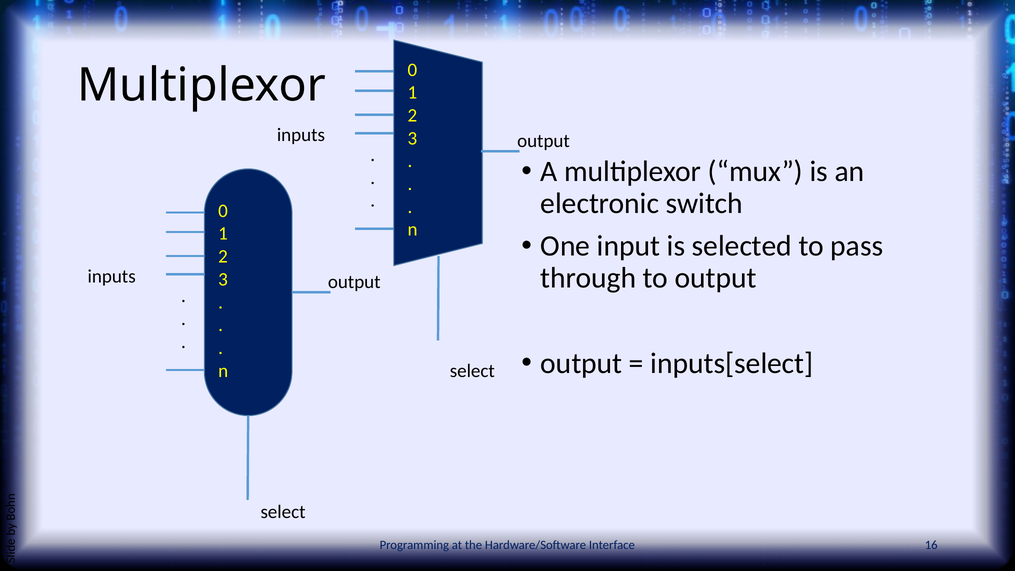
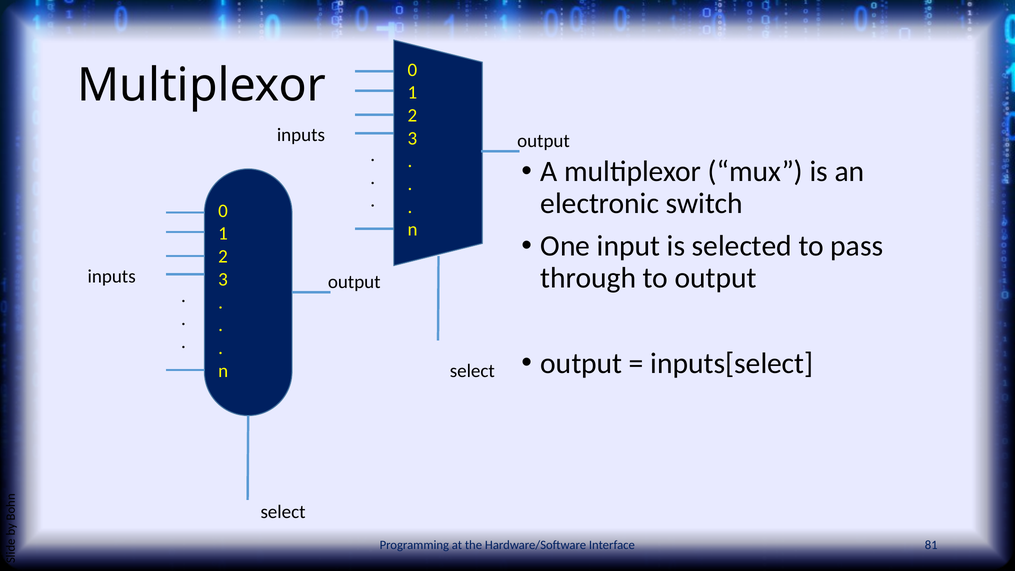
16: 16 -> 81
